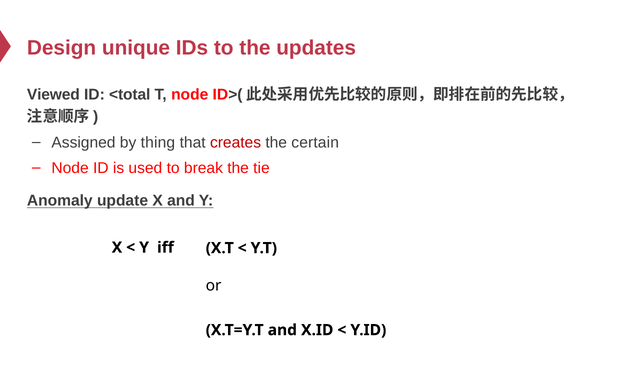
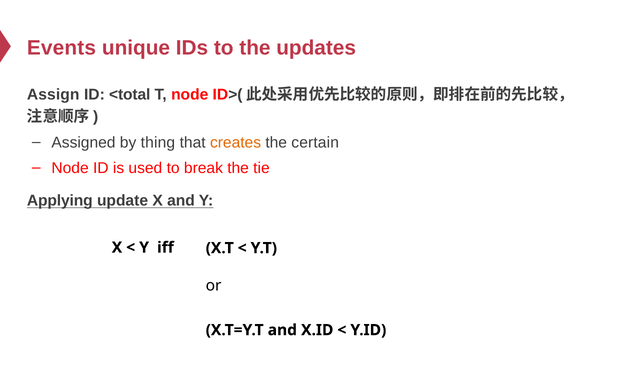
Design: Design -> Events
Viewed: Viewed -> Assign
creates colour: red -> orange
Anomaly: Anomaly -> Applying
